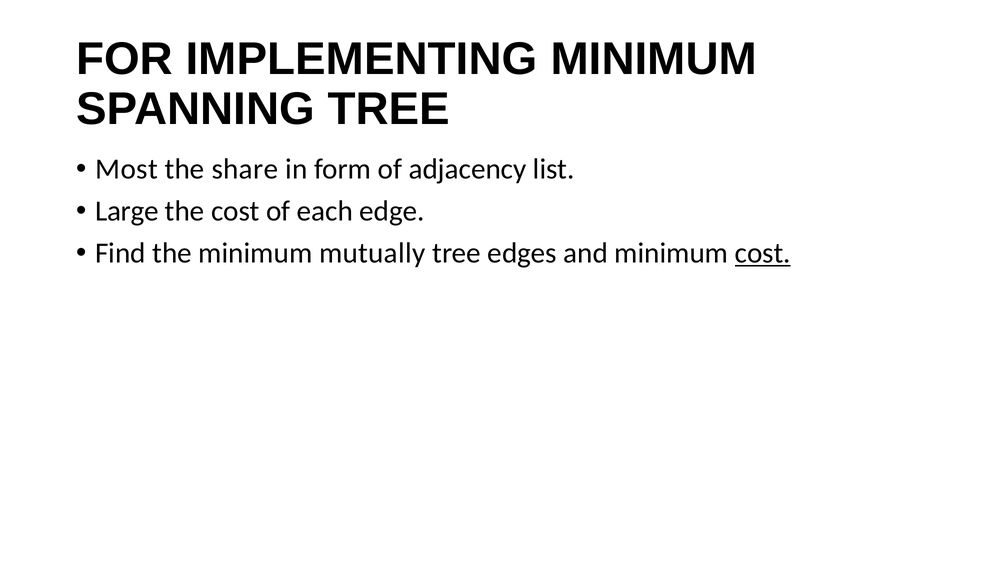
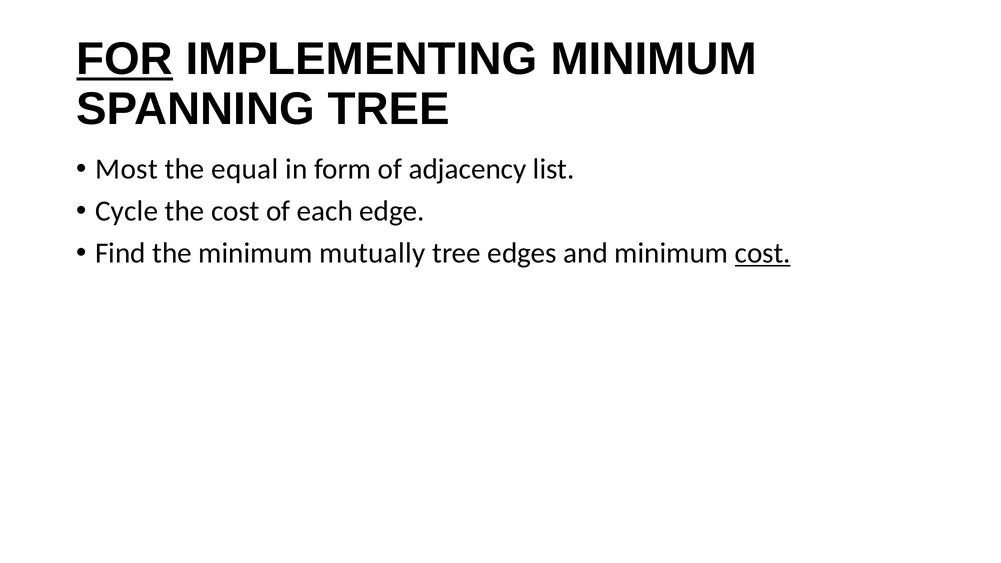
FOR underline: none -> present
share: share -> equal
Large: Large -> Cycle
